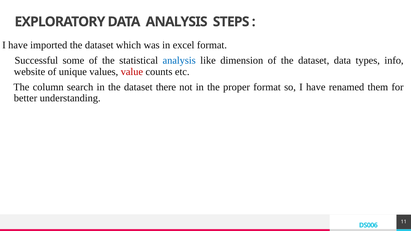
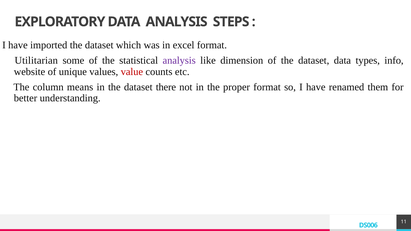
Successful: Successful -> Utilitarian
analysis at (179, 61) colour: blue -> purple
search: search -> means
